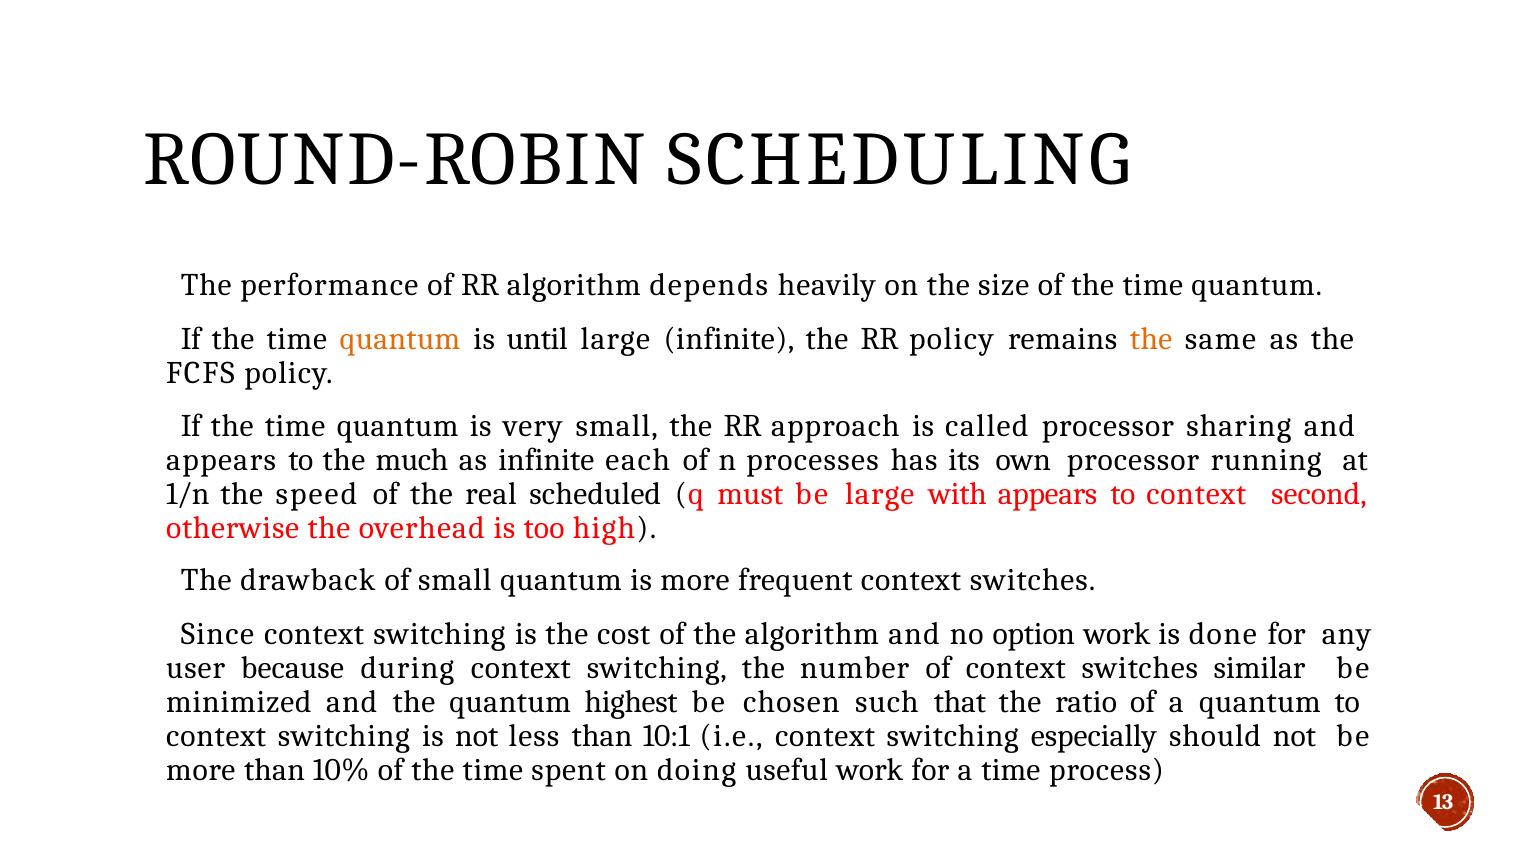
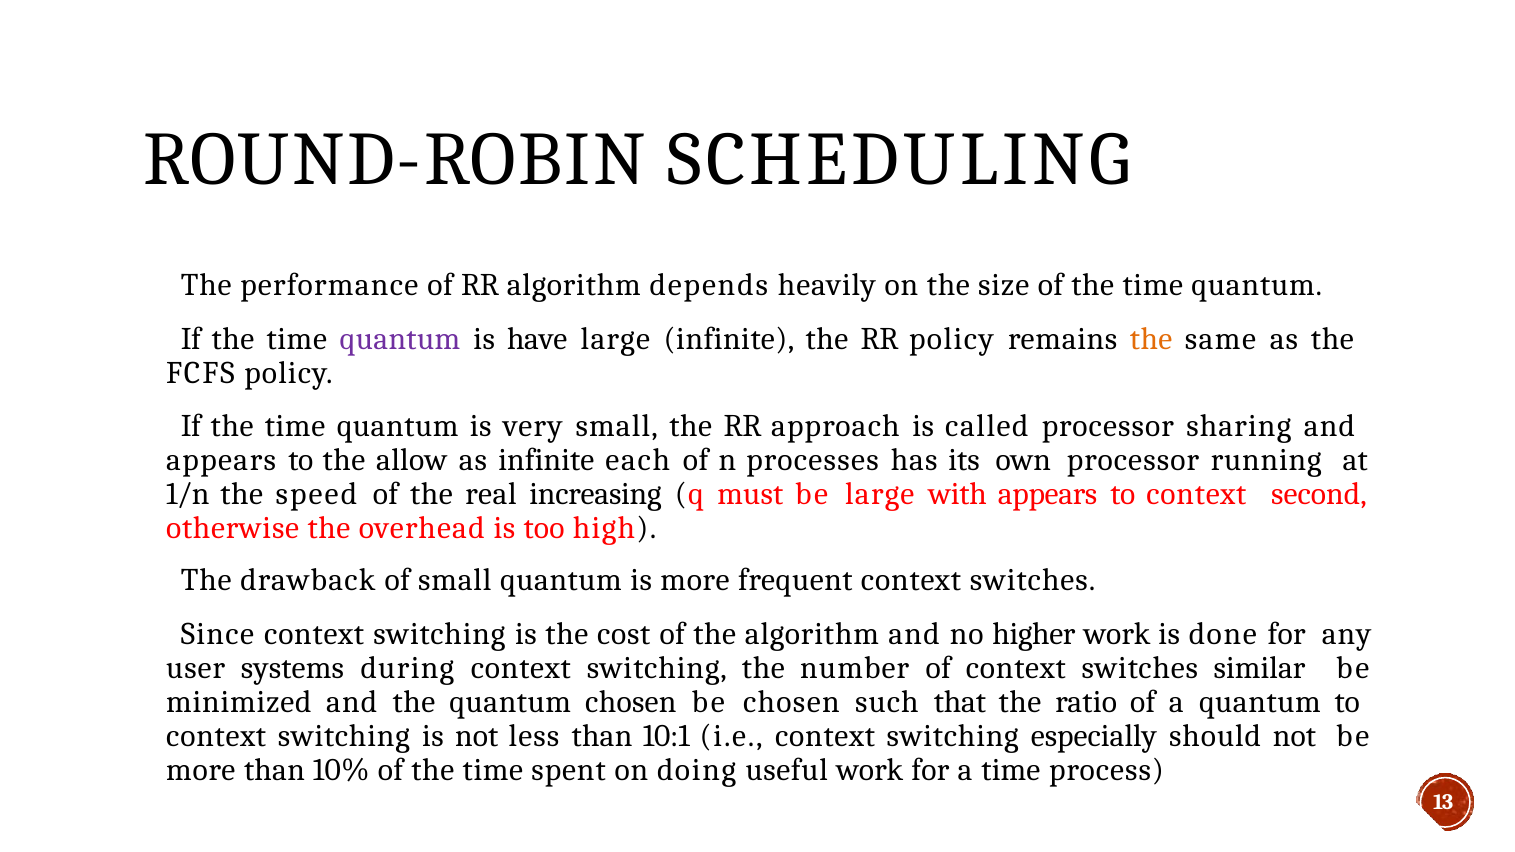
quantum at (400, 339) colour: orange -> purple
until: until -> have
much: much -> allow
scheduled: scheduled -> increasing
option: option -> higher
because: because -> systems
quantum highest: highest -> chosen
